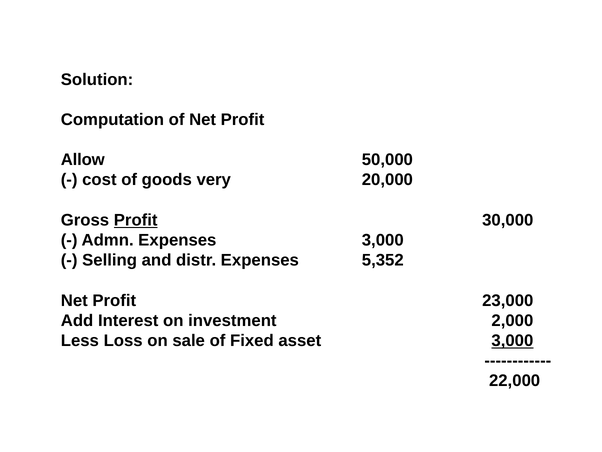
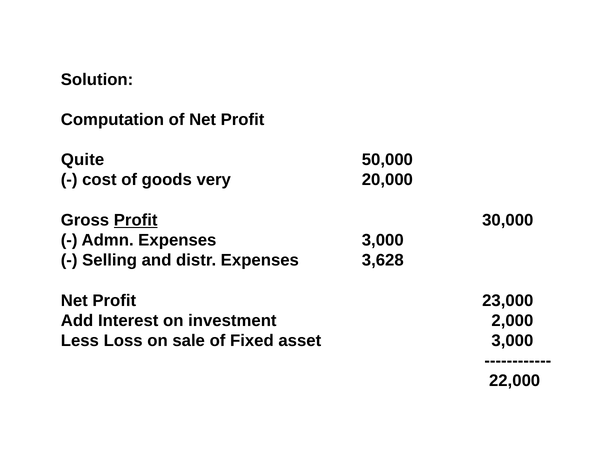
Allow: Allow -> Quite
5,352: 5,352 -> 3,628
3,000 at (512, 340) underline: present -> none
